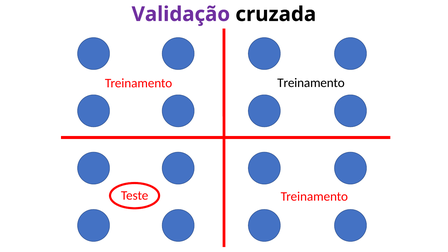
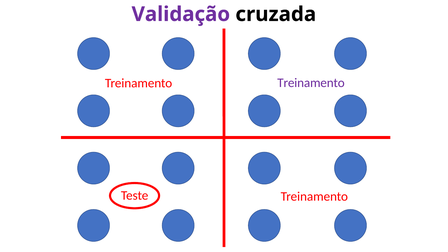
Treinamento at (311, 83) colour: black -> purple
